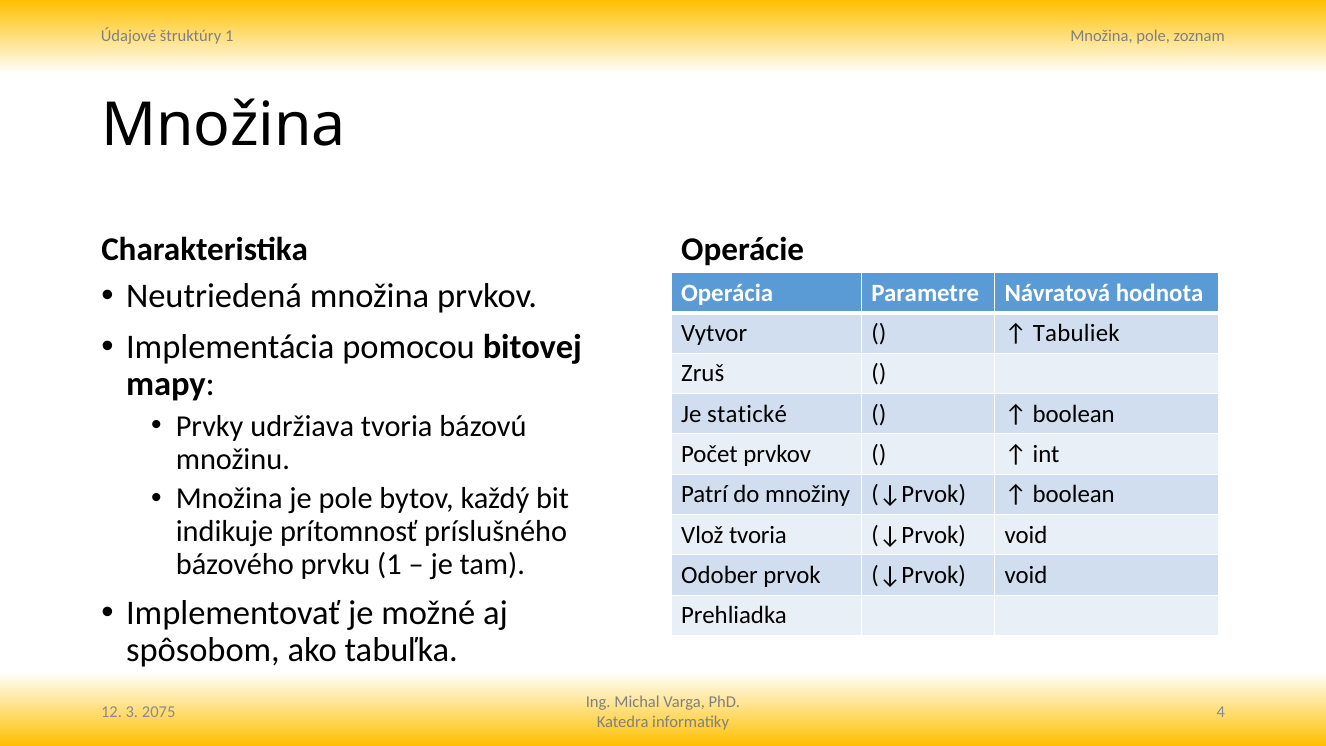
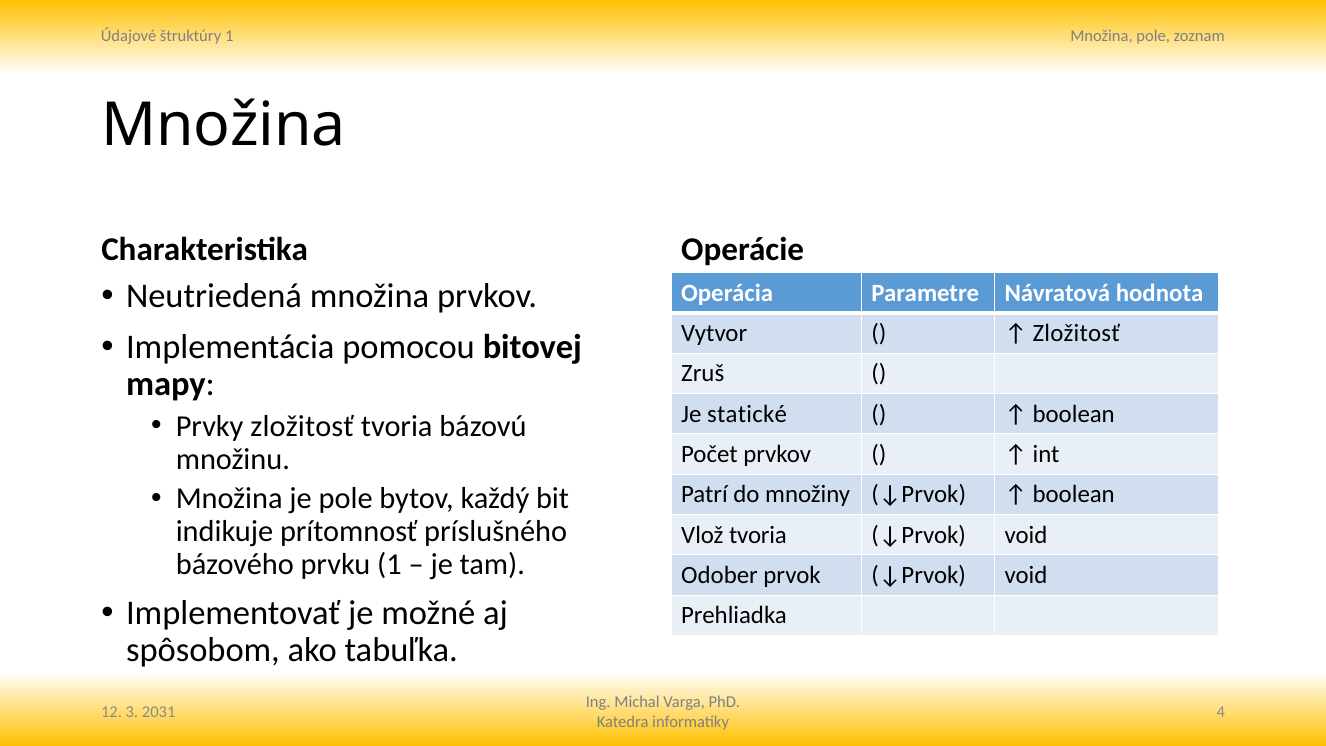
Tabuliek at (1076, 333): Tabuliek -> Zložitosť
Prvky udržiava: udržiava -> zložitosť
2075: 2075 -> 2031
